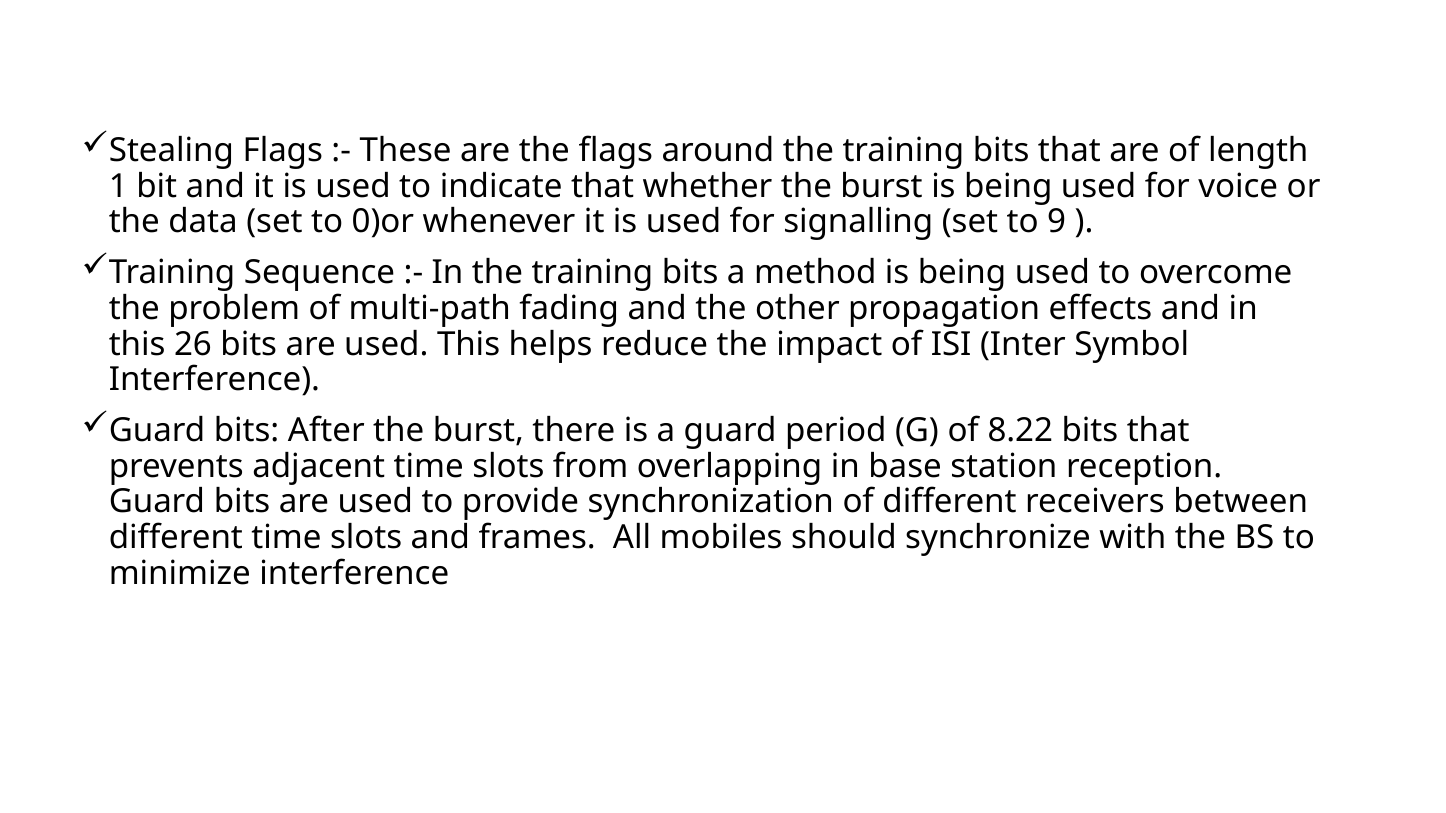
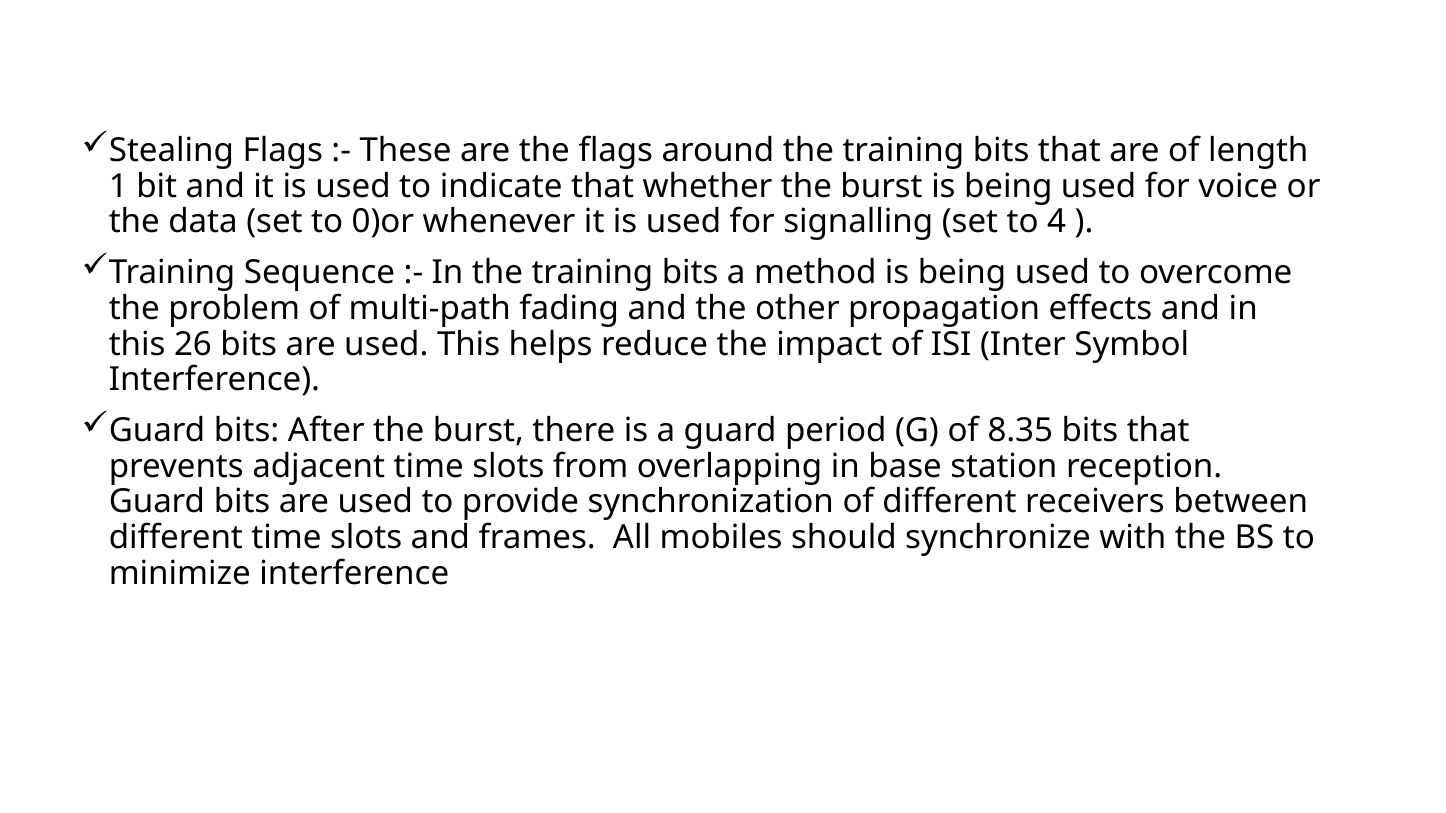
9: 9 -> 4
8.22: 8.22 -> 8.35
